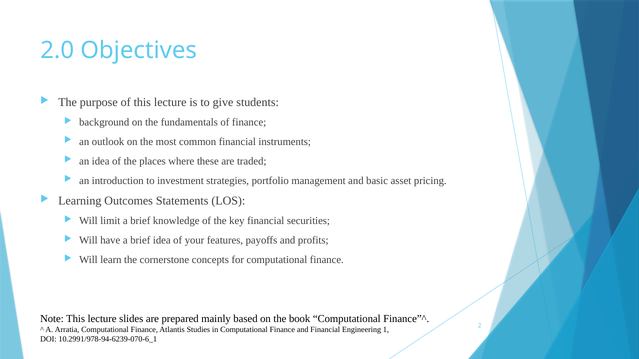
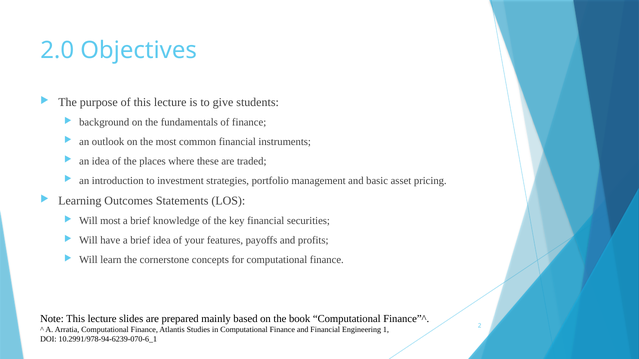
Will limit: limit -> most
